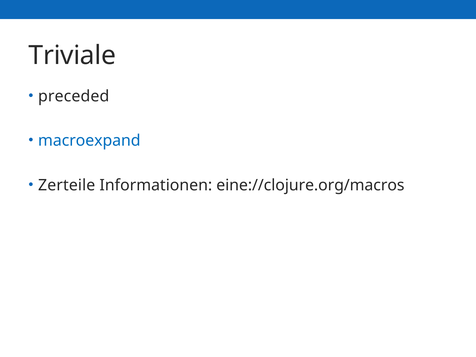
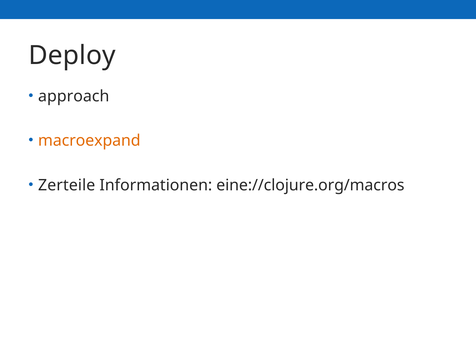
Triviale: Triviale -> Deploy
preceded: preceded -> approach
macroexpand colour: blue -> orange
